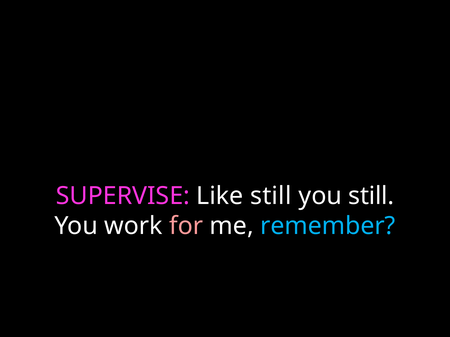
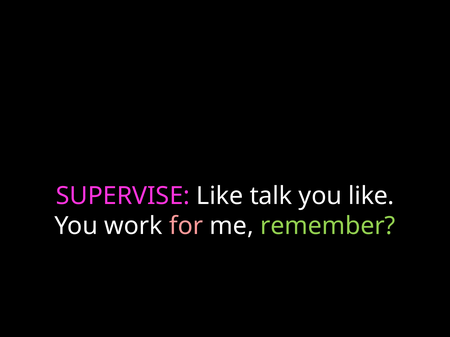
Like still: still -> talk
you still: still -> like
remember colour: light blue -> light green
